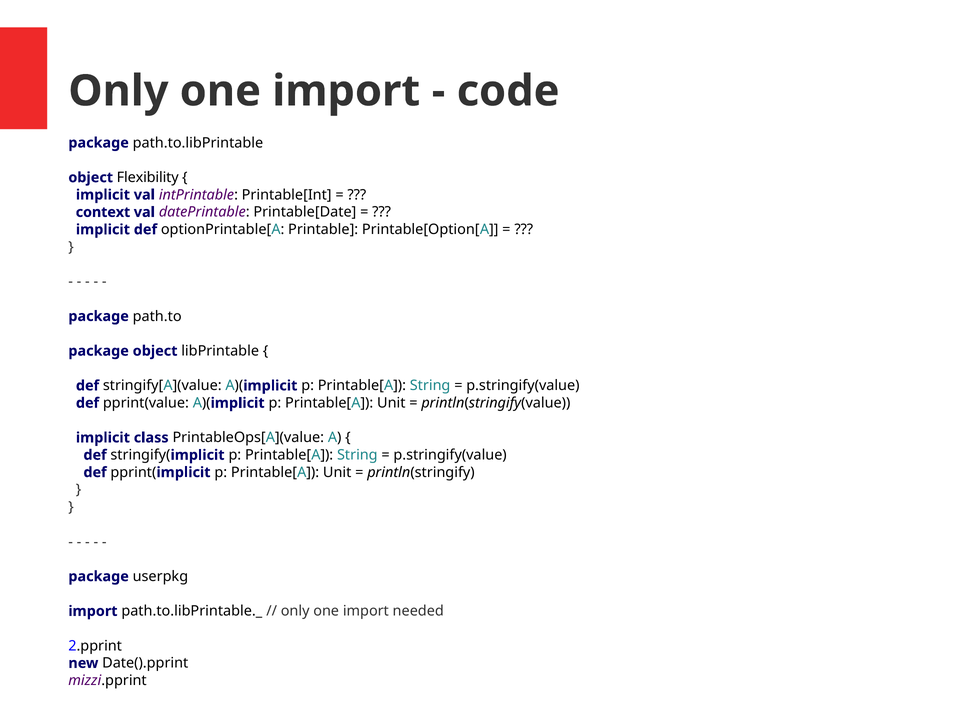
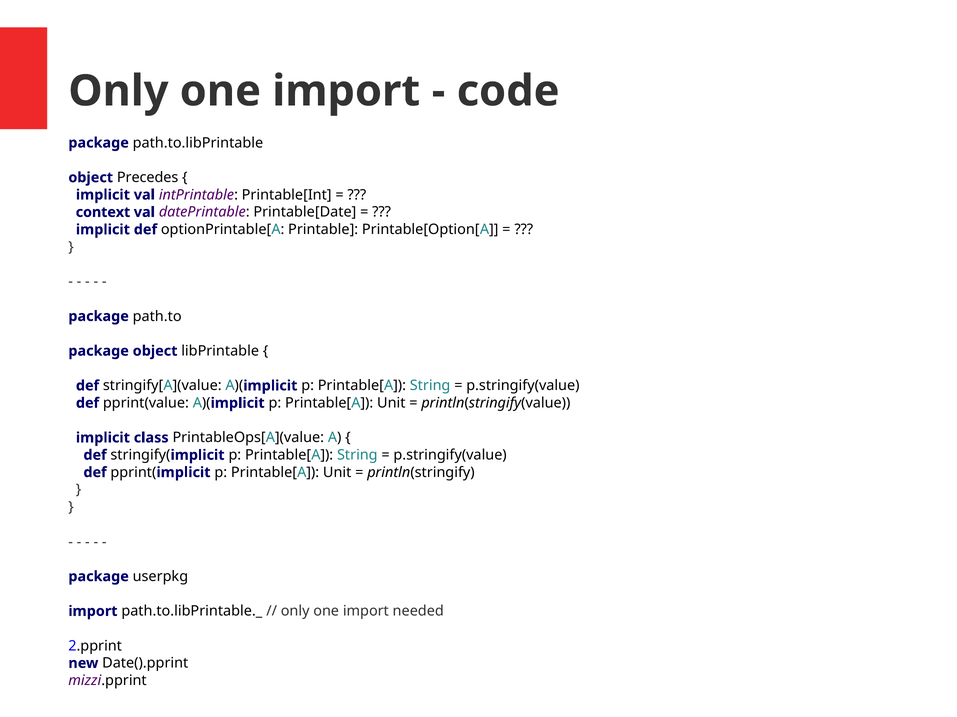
Flexibility: Flexibility -> Precedes
